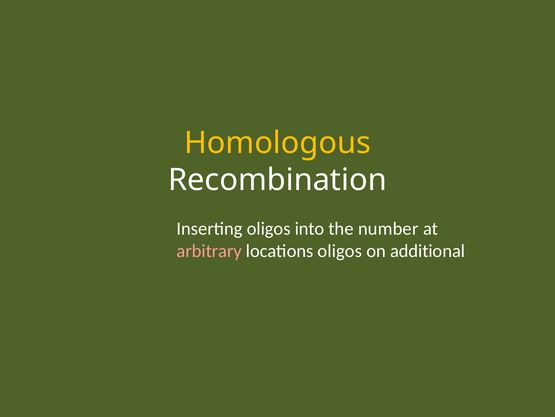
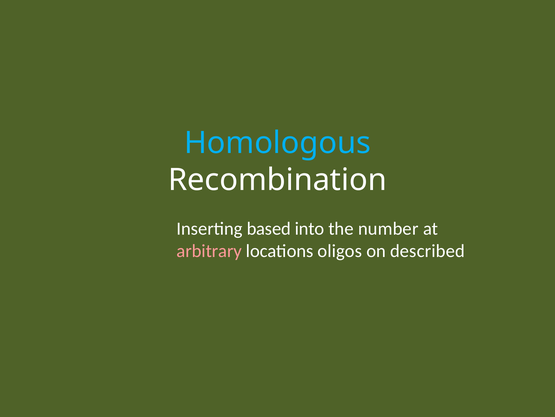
Homologous colour: yellow -> light blue
Inserting oligos: oligos -> based
additional: additional -> described
